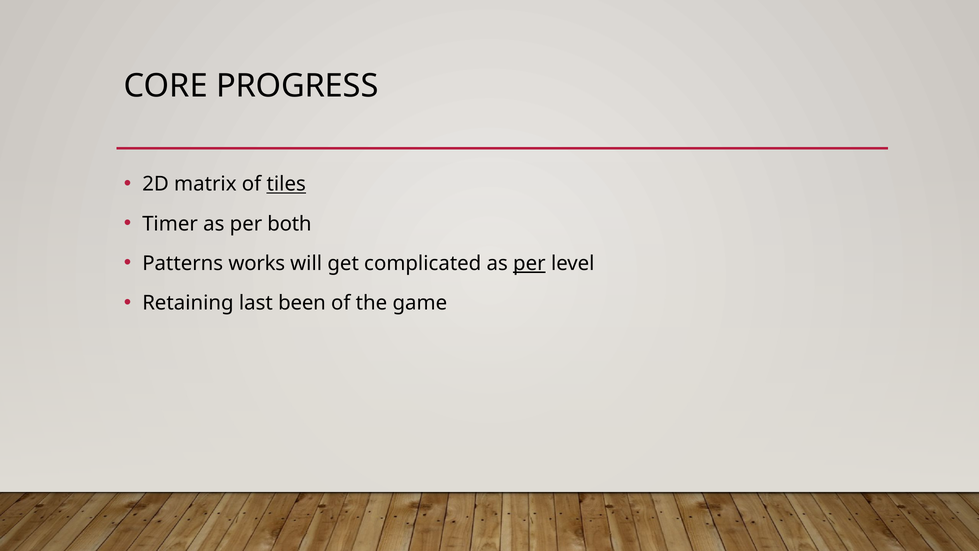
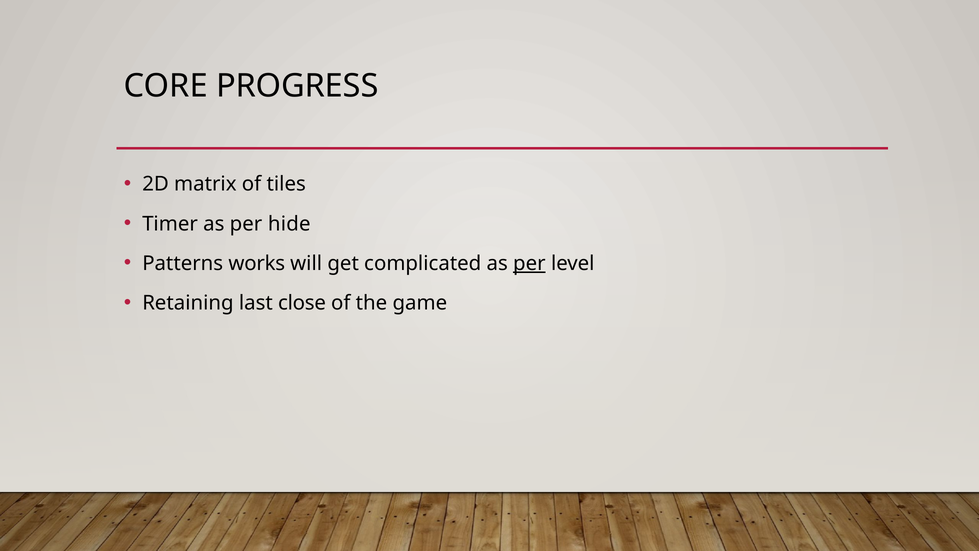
tiles underline: present -> none
both: both -> hide
been: been -> close
